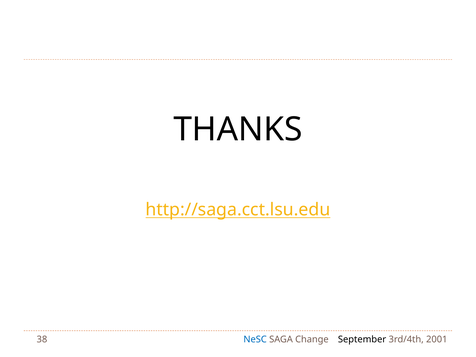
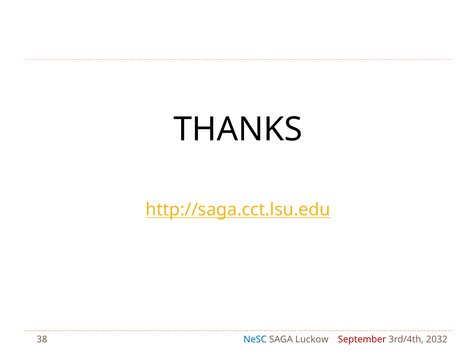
Change: Change -> Luckow
September colour: black -> red
2001: 2001 -> 2032
